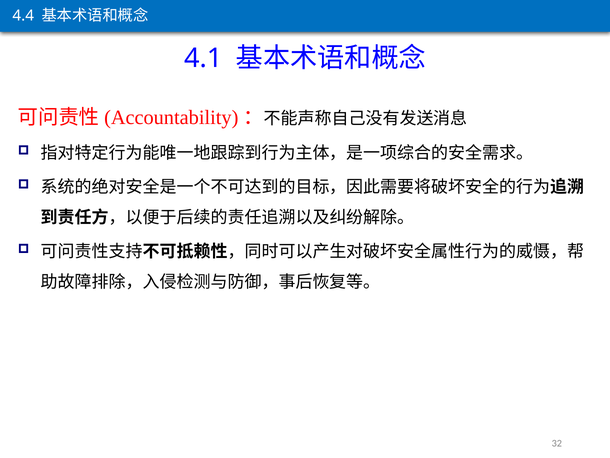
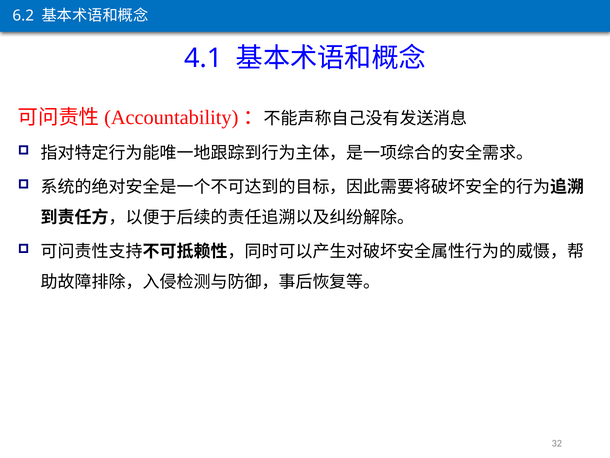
4.4: 4.4 -> 6.2
